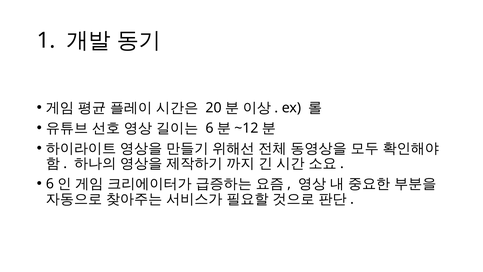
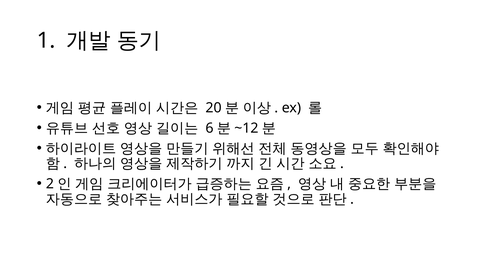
6 at (50, 184): 6 -> 2
